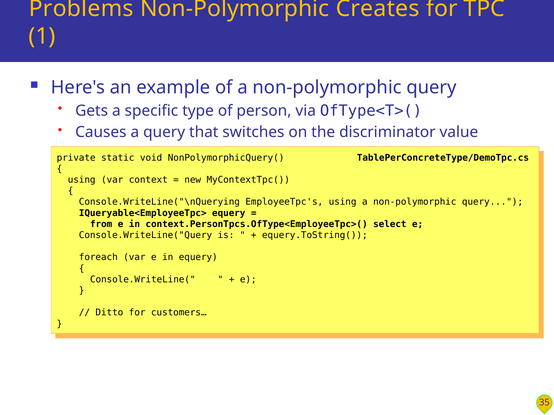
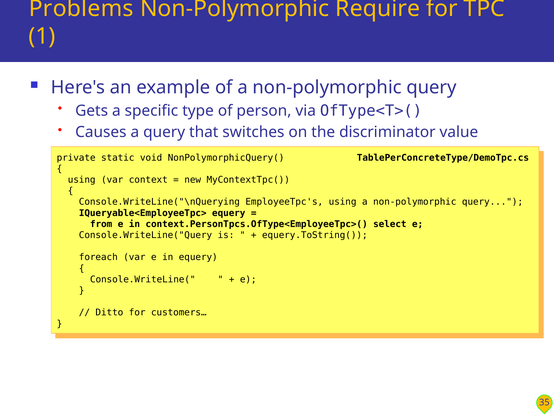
Creates: Creates -> Require
